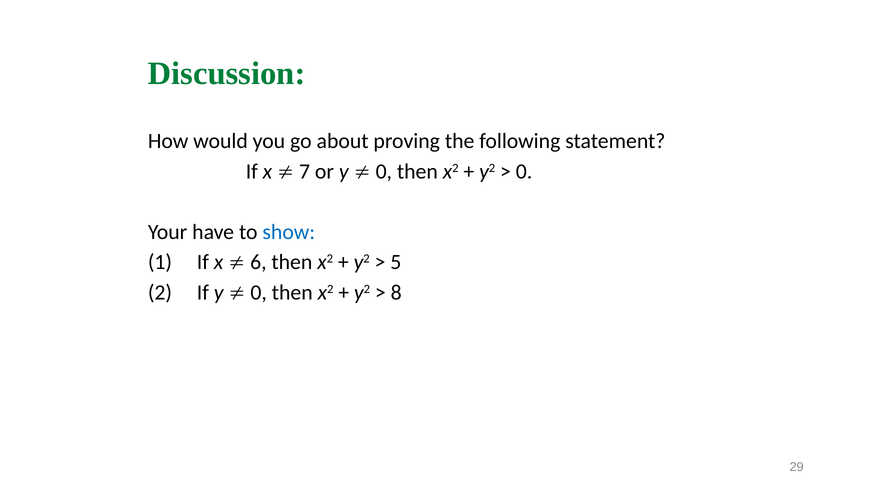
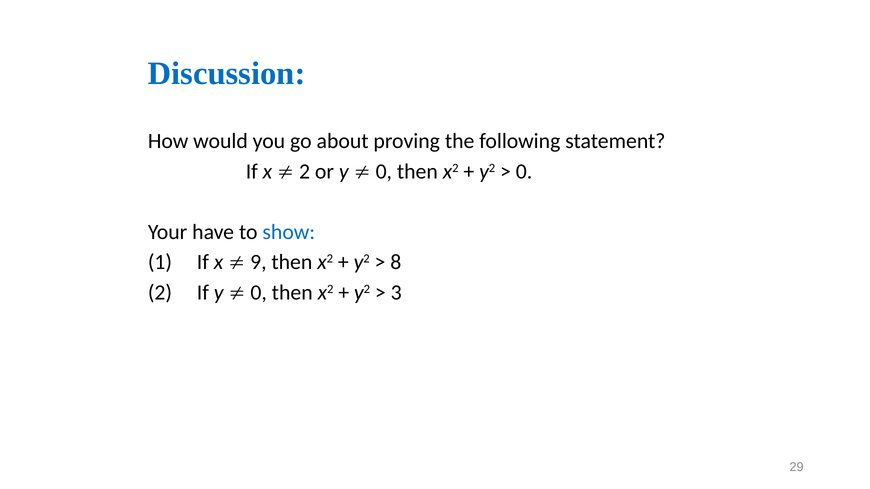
Discussion colour: green -> blue
7 at (305, 172): 7 -> 2
6: 6 -> 9
5: 5 -> 8
8: 8 -> 3
